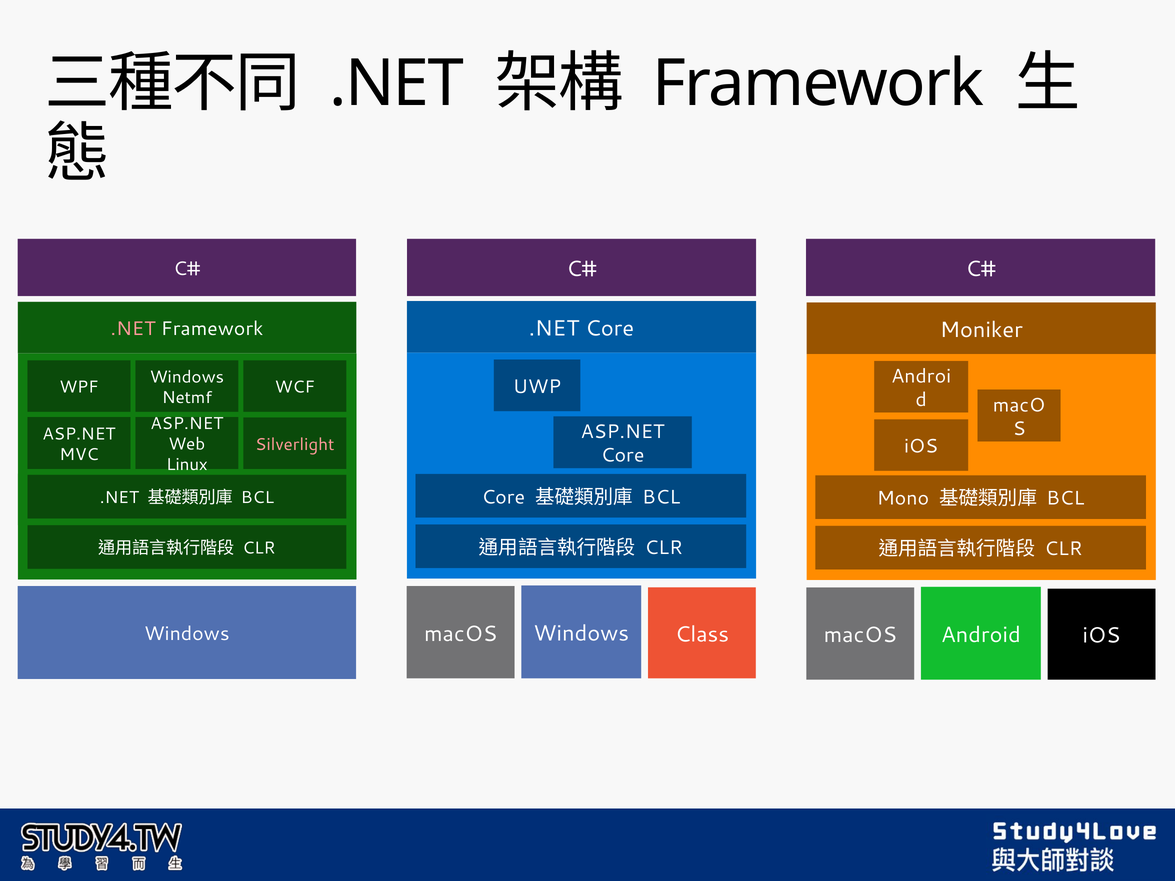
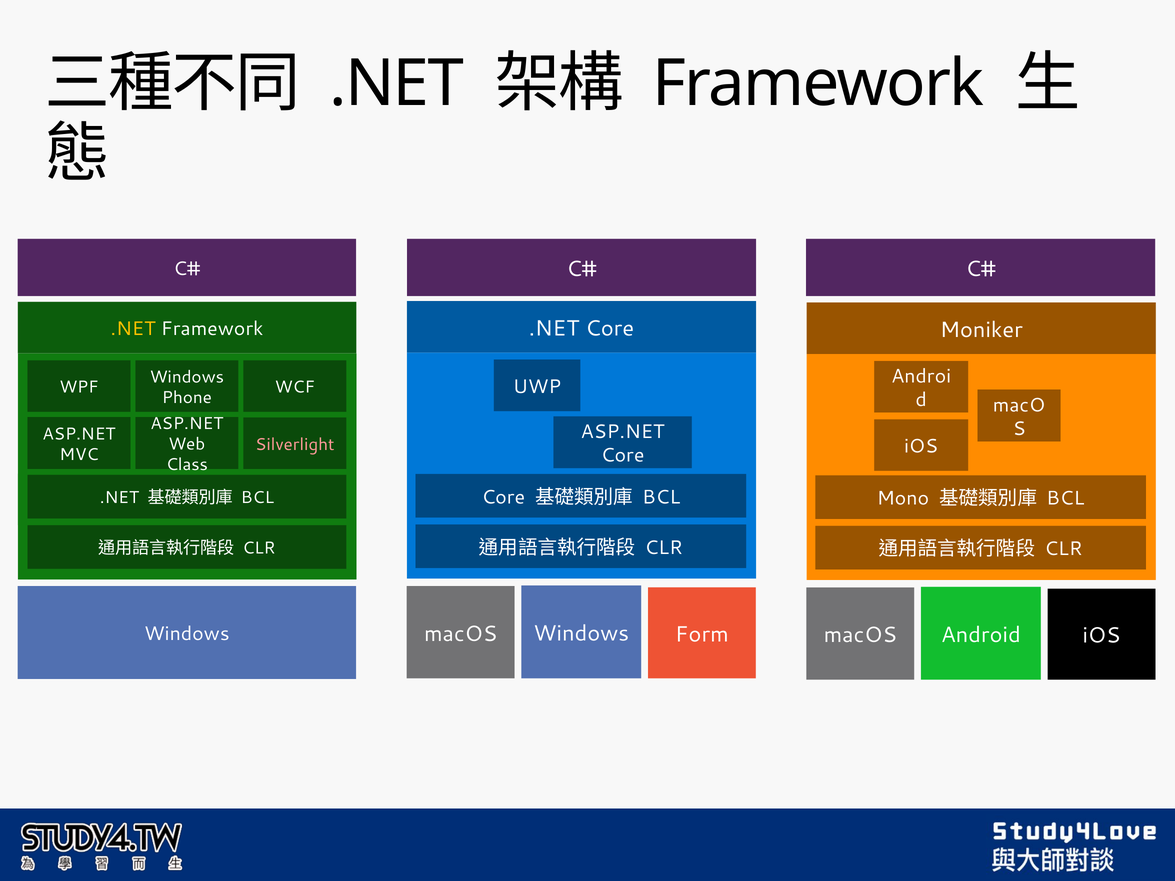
.NET at (133, 329) colour: pink -> yellow
Netmf: Netmf -> Phone
Linux: Linux -> Class
Class: Class -> Form
